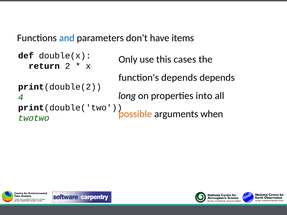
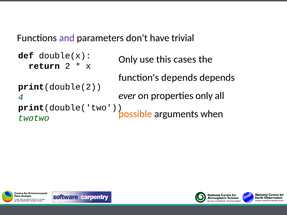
and colour: blue -> purple
items: items -> trivial
long: long -> ever
properties into: into -> only
